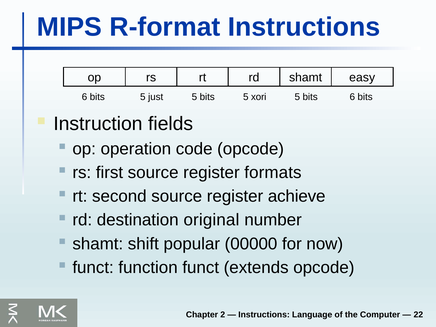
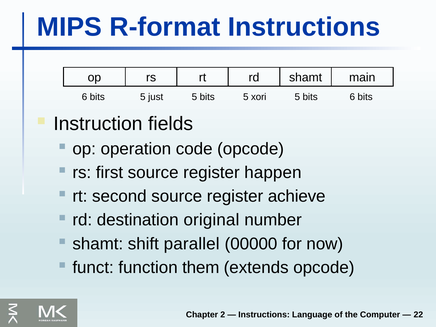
easy: easy -> main
formats: formats -> happen
popular: popular -> parallel
function funct: funct -> them
